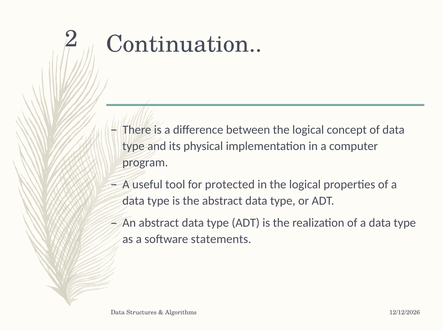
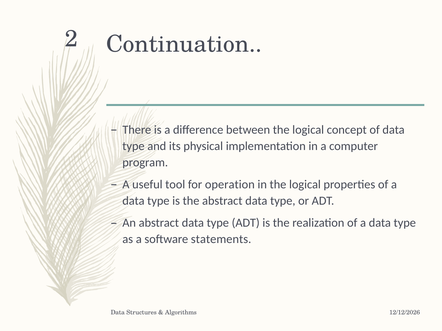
protected: protected -> operation
